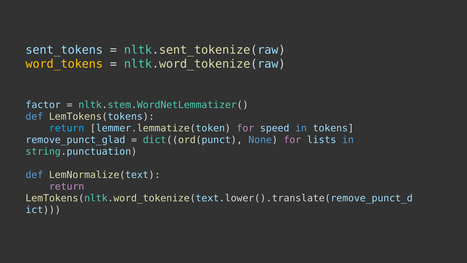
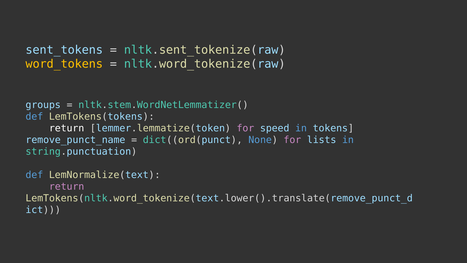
factor: factor -> groups
return at (67, 128) colour: light blue -> white
remove_punct_glad: remove_punct_glad -> remove_punct_name
